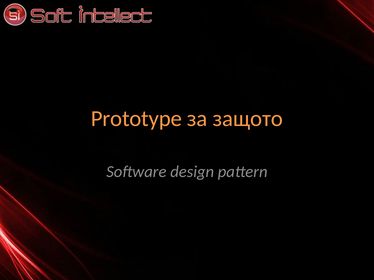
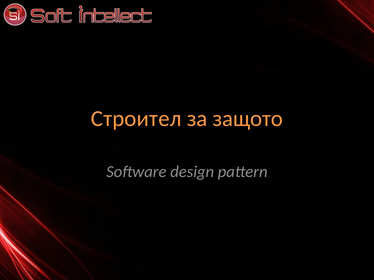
Prototype: Prototype -> Строител
